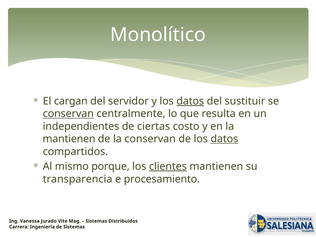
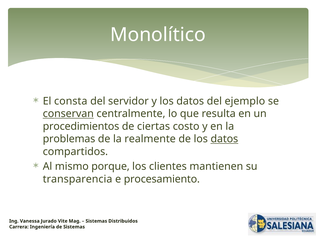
cargan: cargan -> consta
datos at (190, 101) underline: present -> none
sustituir: sustituir -> ejemplo
independientes: independientes -> procedimientos
mantienen at (69, 139): mantienen -> problemas
la conservan: conservan -> realmente
clientes underline: present -> none
